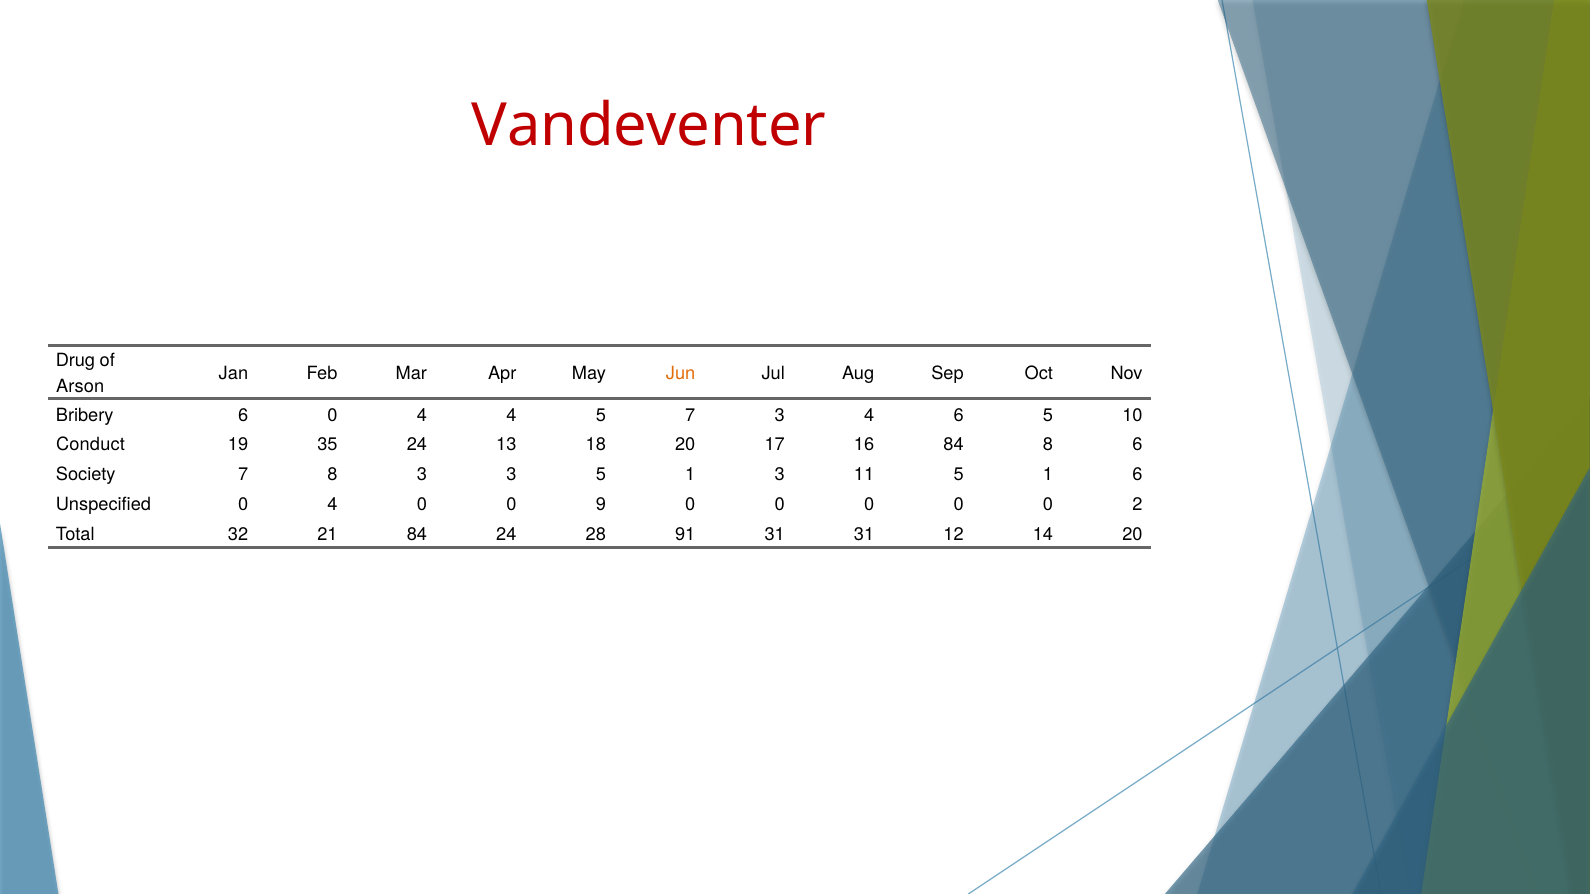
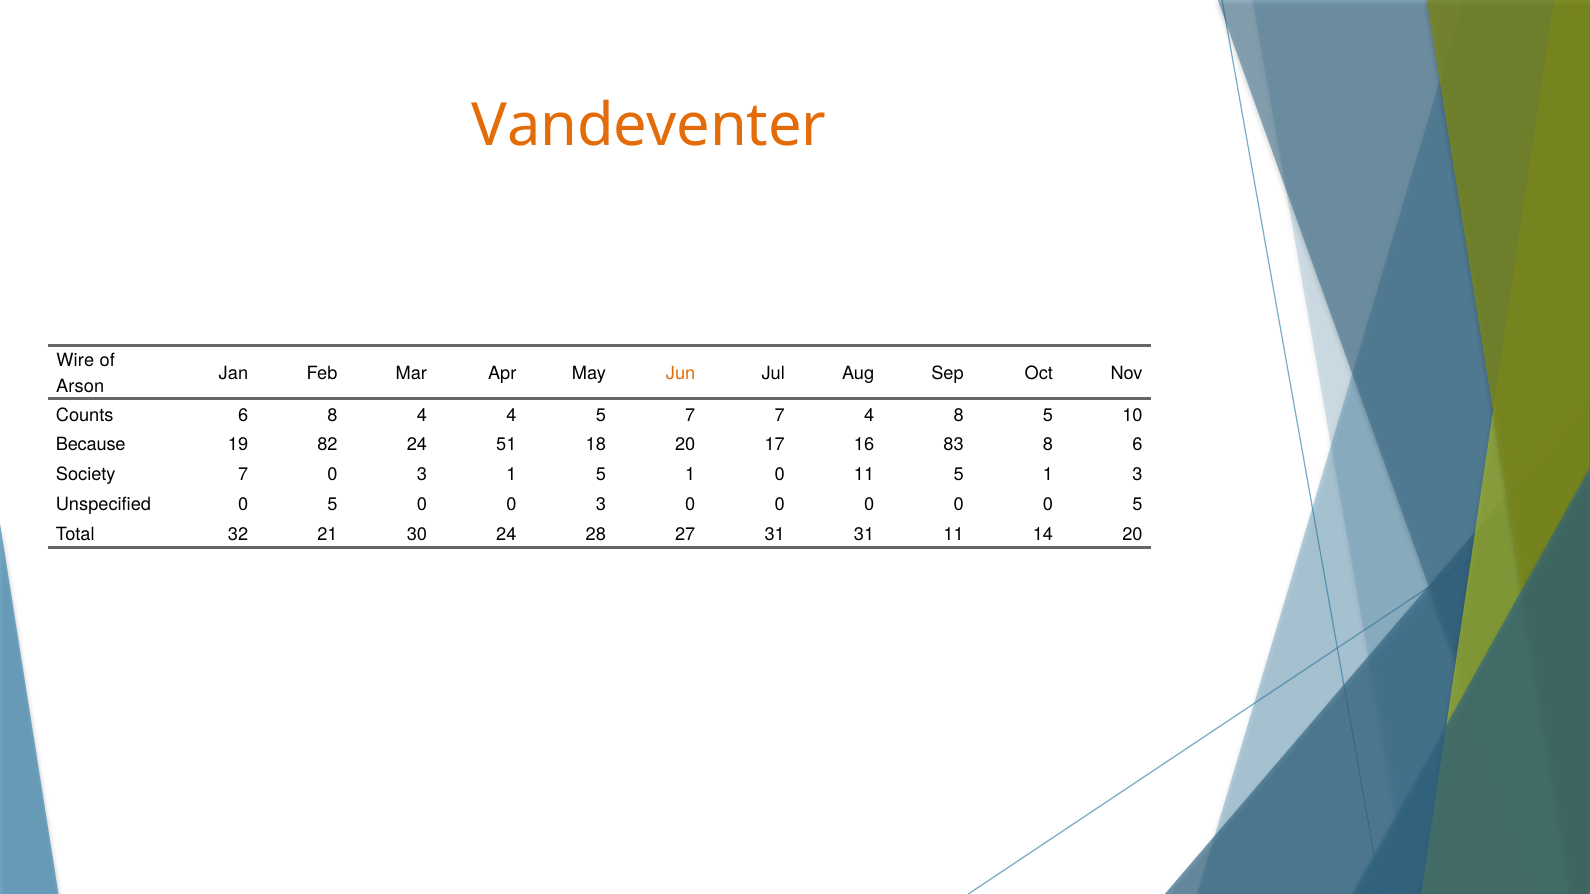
Vandeventer colour: red -> orange
Drug: Drug -> Wire
Bribery: Bribery -> Counts
6 0: 0 -> 8
7 3: 3 -> 7
4 6: 6 -> 8
Conduct: Conduct -> Because
35: 35 -> 82
13: 13 -> 51
16 84: 84 -> 83
7 8: 8 -> 0
3 3: 3 -> 1
1 3: 3 -> 0
1 6: 6 -> 3
Unspecified 0 4: 4 -> 5
0 0 9: 9 -> 3
0 0 2: 2 -> 5
21 84: 84 -> 30
91: 91 -> 27
31 12: 12 -> 11
